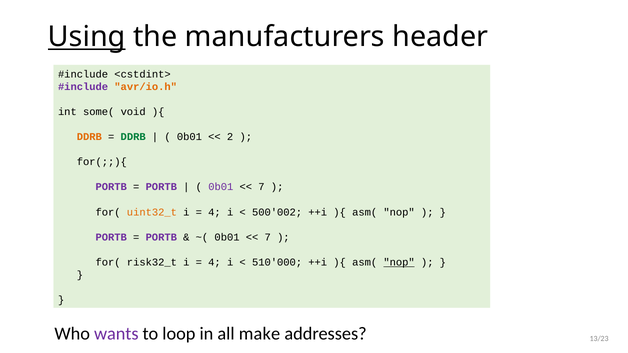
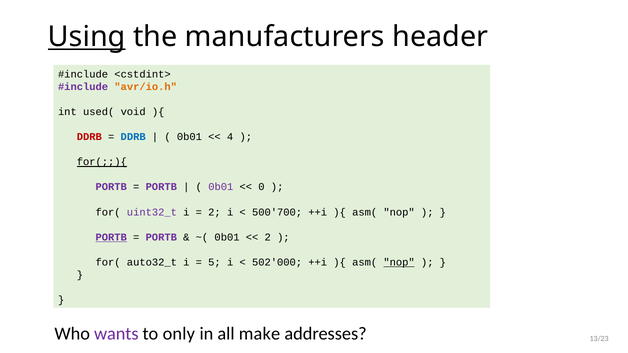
some(: some( -> used(
DDRB at (89, 137) colour: orange -> red
DDRB at (133, 137) colour: green -> blue
2: 2 -> 4
for(;;){ underline: none -> present
7 at (261, 187): 7 -> 0
uint32_t colour: orange -> purple
4 at (214, 212): 4 -> 2
500'002: 500'002 -> 500'700
PORTB at (111, 237) underline: none -> present
7 at (268, 237): 7 -> 2
risk32_t: risk32_t -> auto32_t
4 at (214, 262): 4 -> 5
510'000: 510'000 -> 502'000
loop: loop -> only
